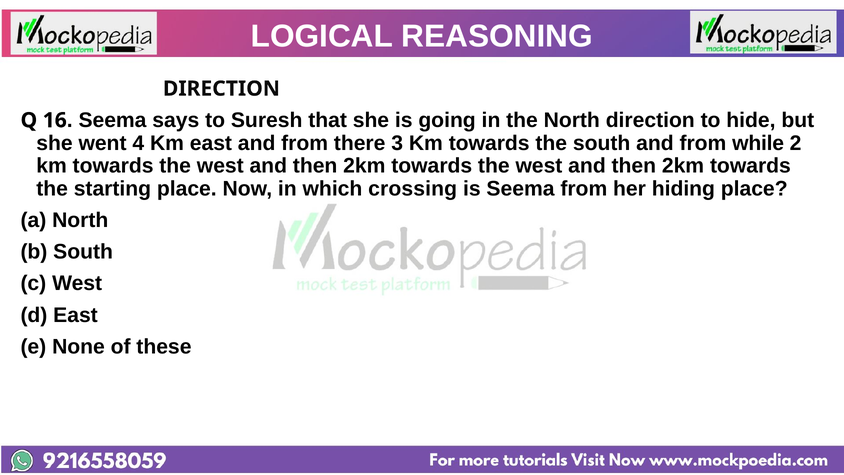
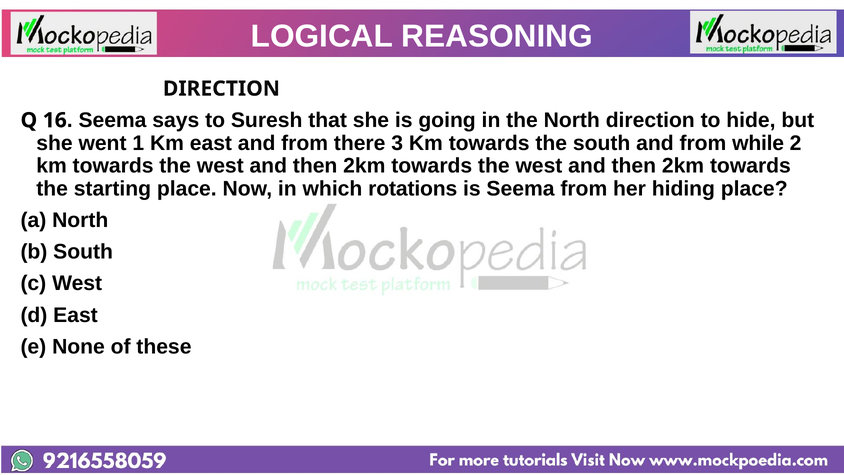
4: 4 -> 1
crossing: crossing -> rotations
